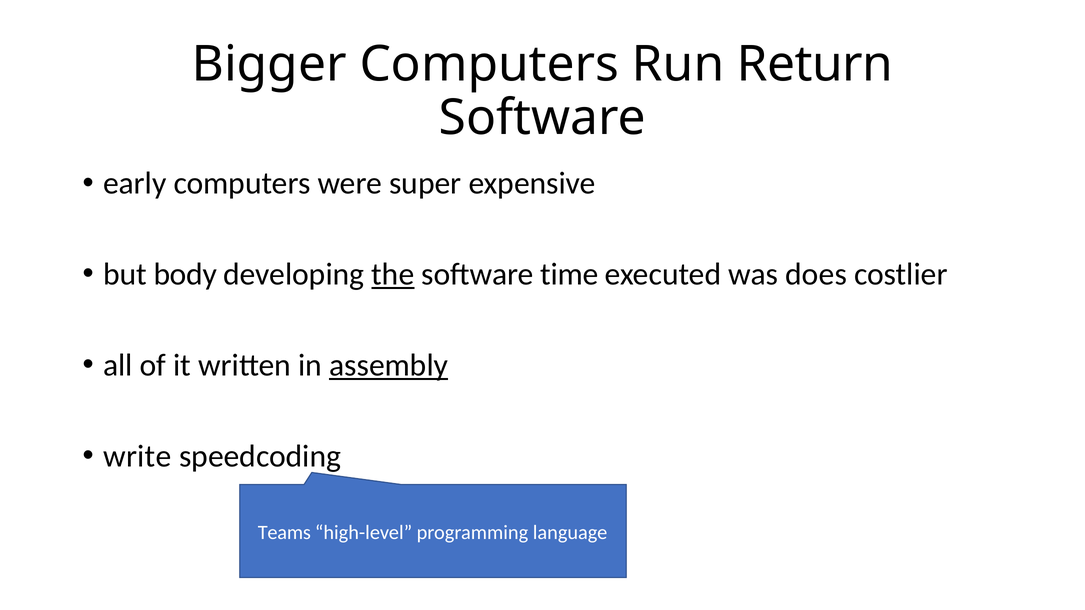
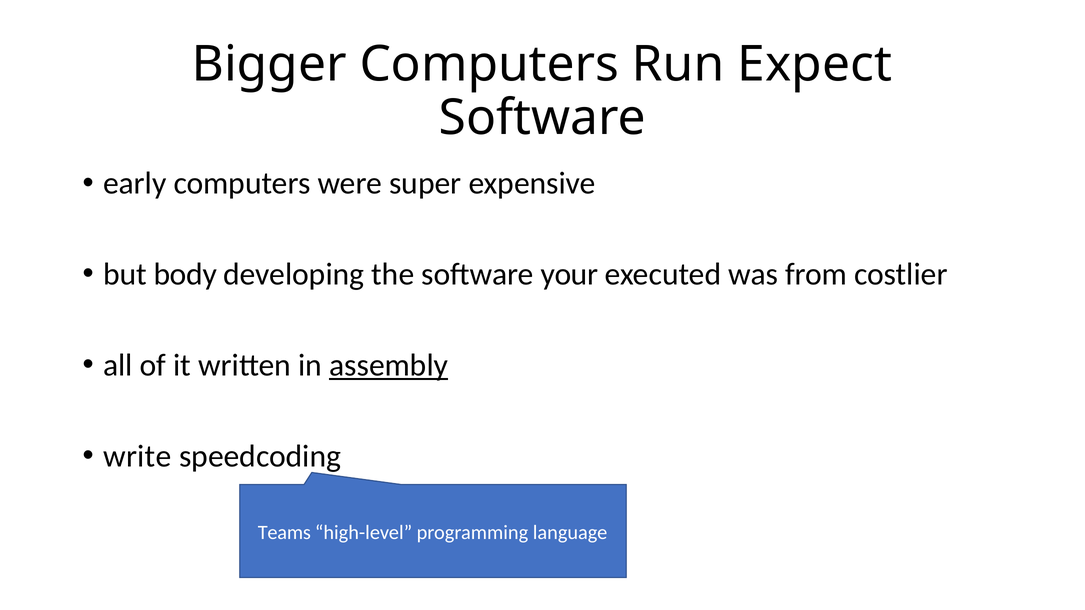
Return: Return -> Expect
the underline: present -> none
time: time -> your
does: does -> from
